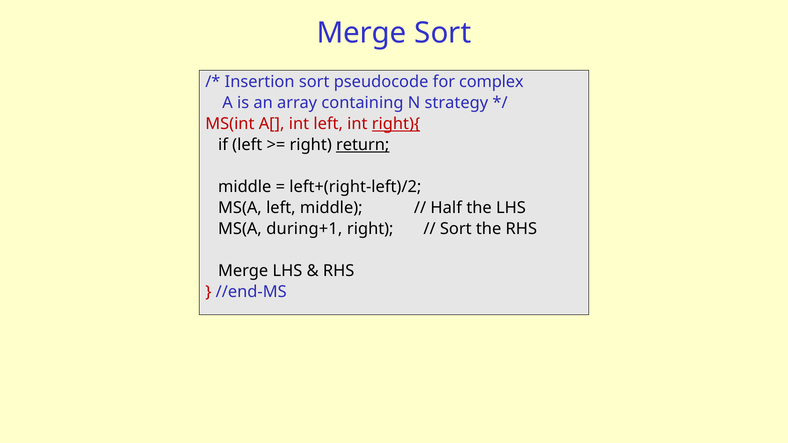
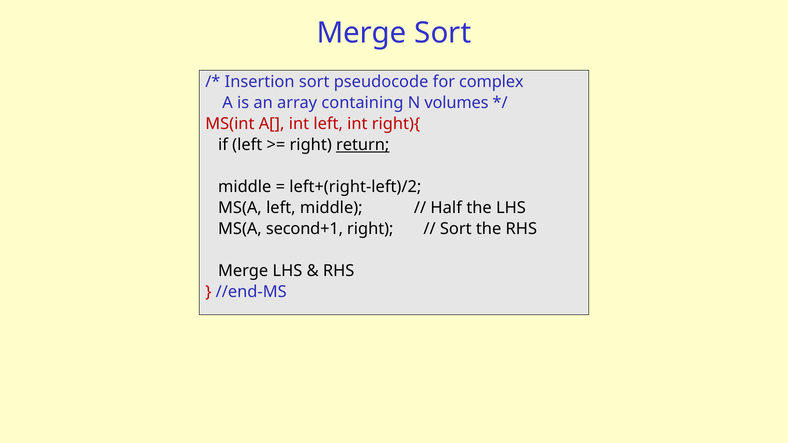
strategy: strategy -> volumes
right){ underline: present -> none
during+1: during+1 -> second+1
